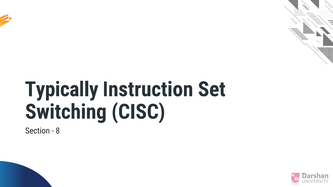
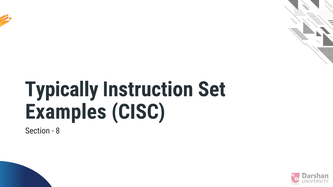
Switching: Switching -> Examples
